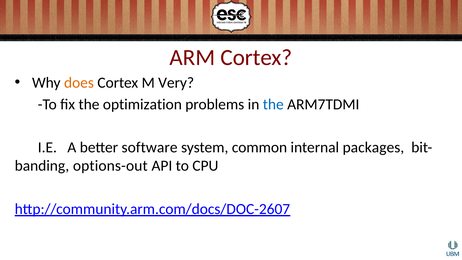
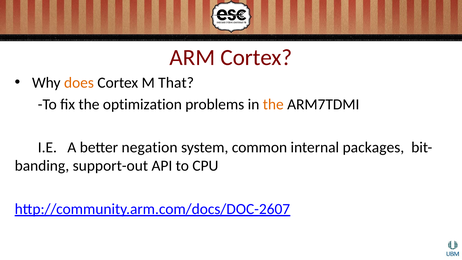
Very: Very -> That
the at (273, 104) colour: blue -> orange
software: software -> negation
options-out: options-out -> support-out
